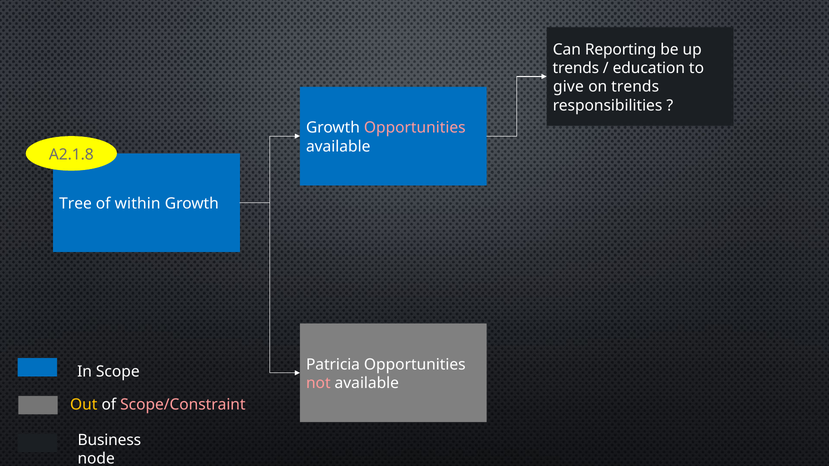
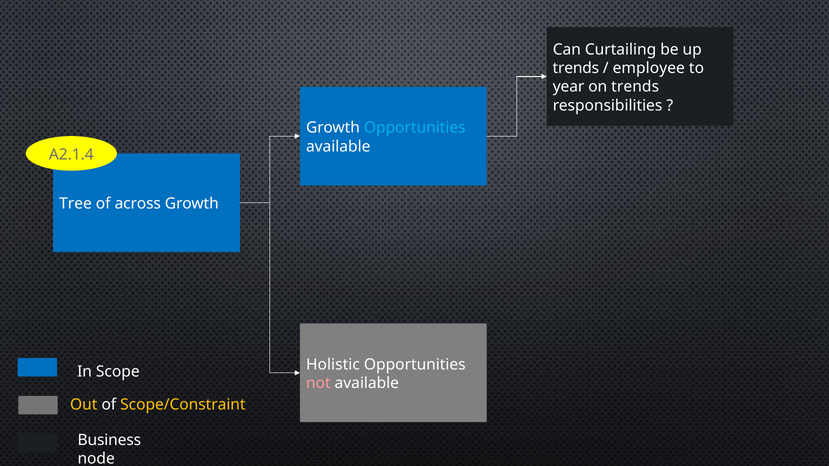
Reporting: Reporting -> Curtailing
education: education -> employee
give: give -> year
Opportunities at (415, 128) colour: pink -> light blue
A2.1.8: A2.1.8 -> A2.1.4
within: within -> across
Patricia: Patricia -> Holistic
Scope/Constraint colour: pink -> yellow
